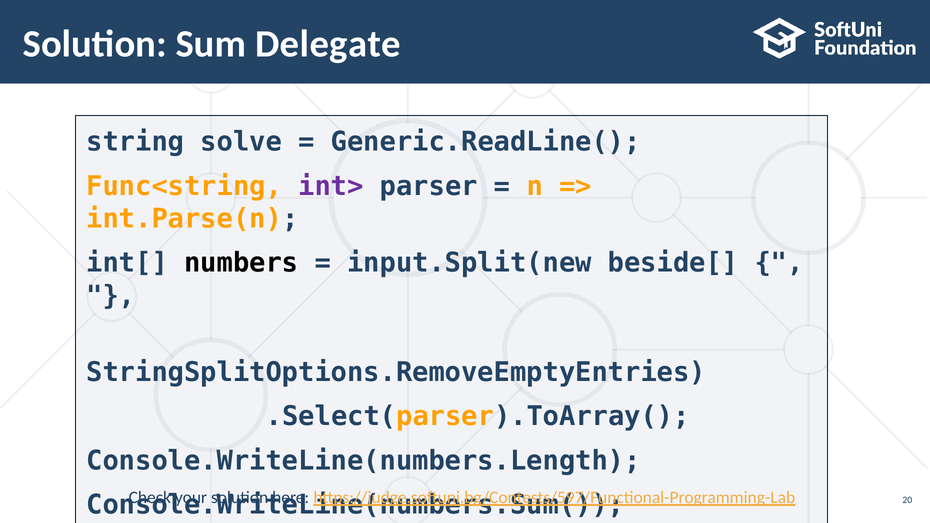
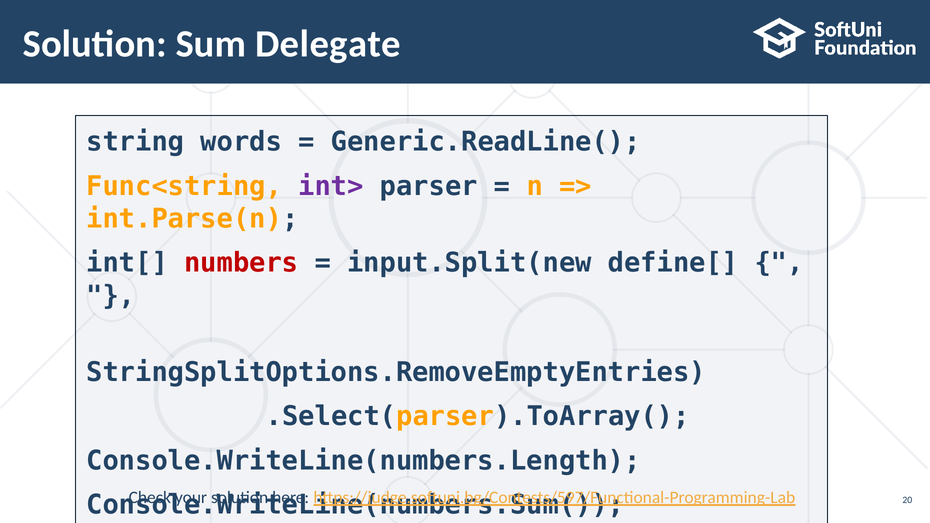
solve: solve -> words
numbers colour: black -> red
beside[: beside[ -> define[
